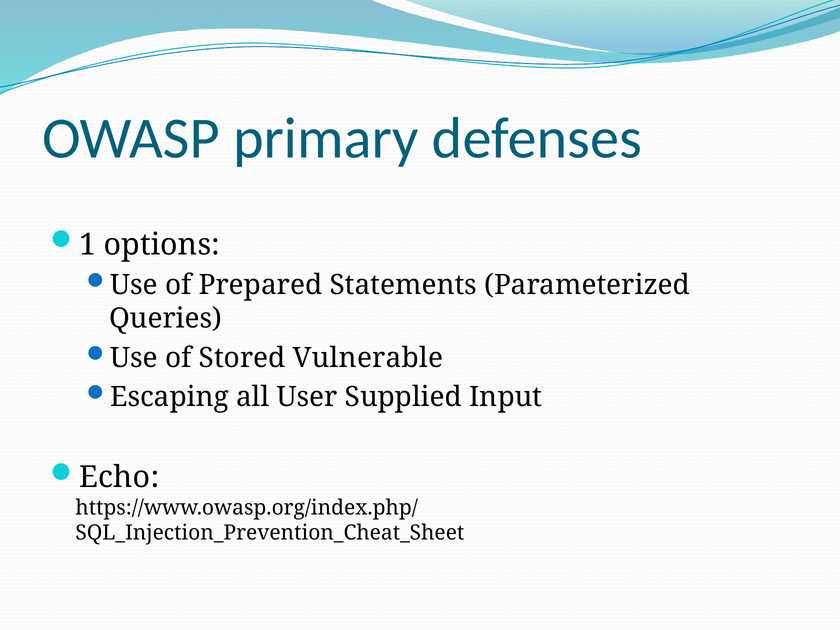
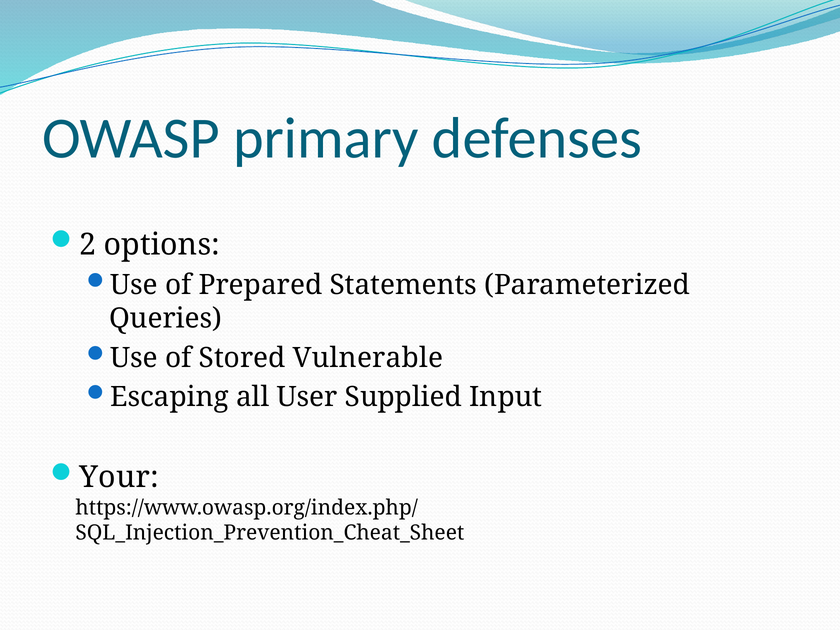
1: 1 -> 2
Echo: Echo -> Your
